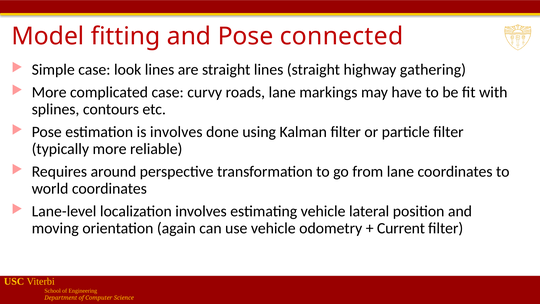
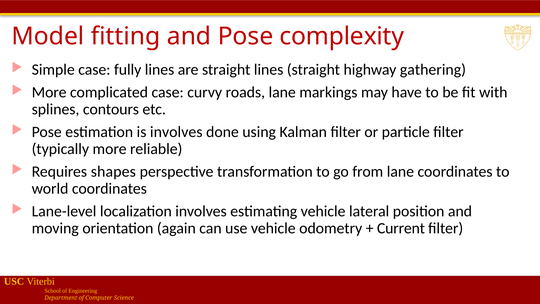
connected: connected -> complexity
look: look -> fully
around: around -> shapes
